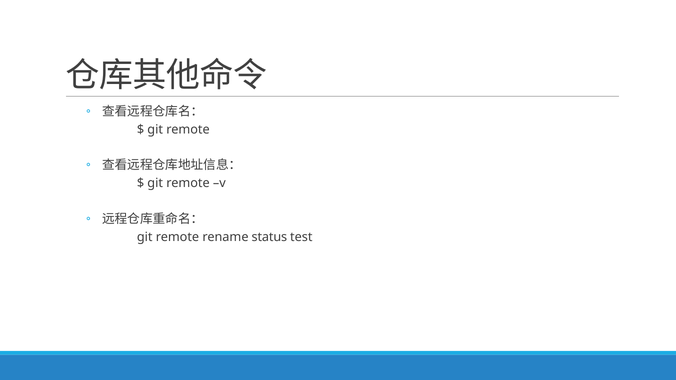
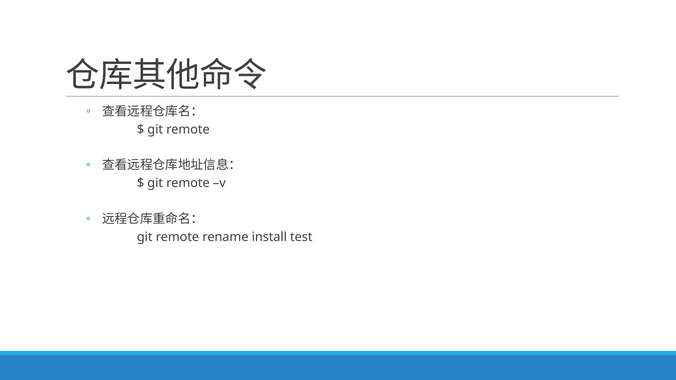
status: status -> install
